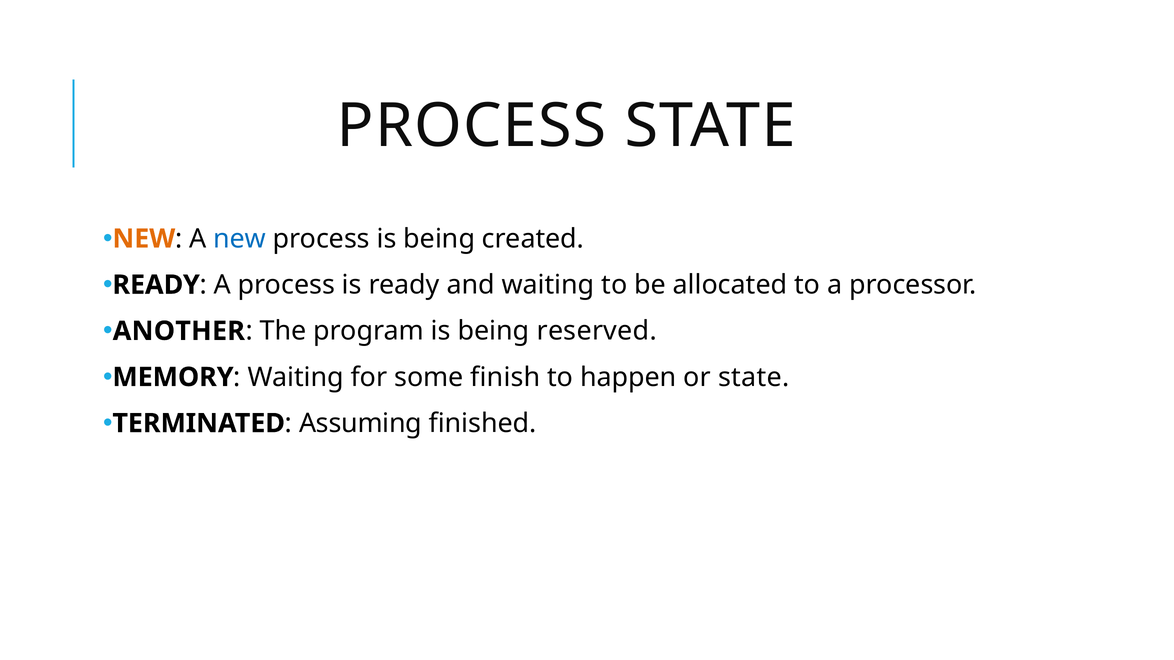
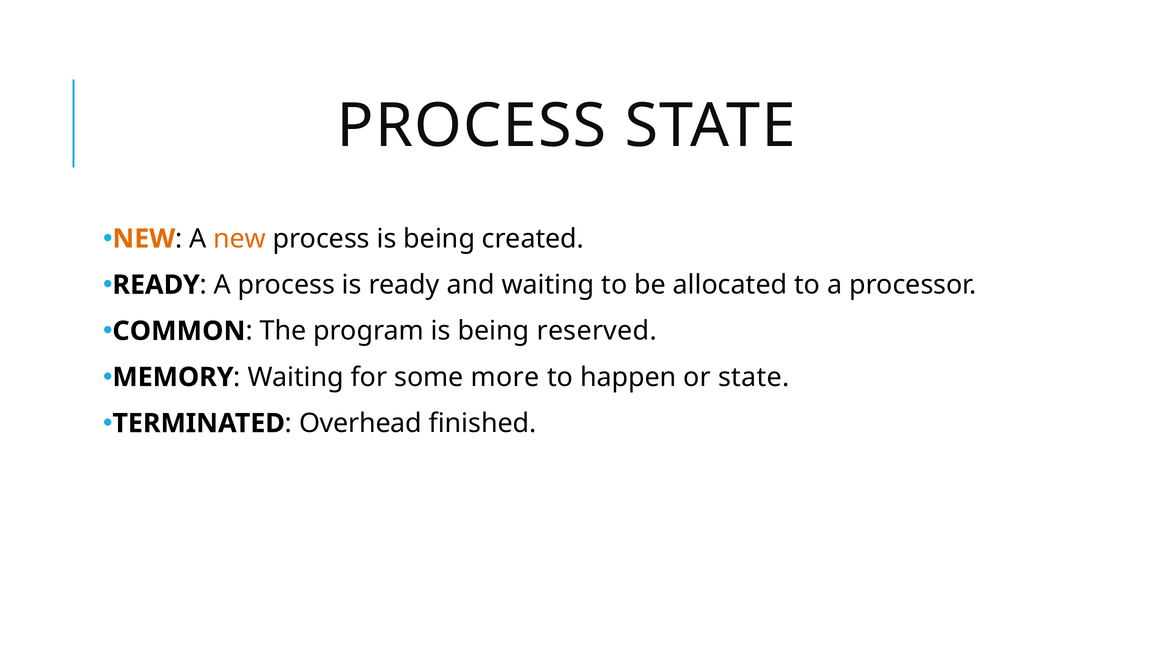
new at (240, 239) colour: blue -> orange
ANOTHER: ANOTHER -> COMMON
finish: finish -> more
Assuming: Assuming -> Overhead
